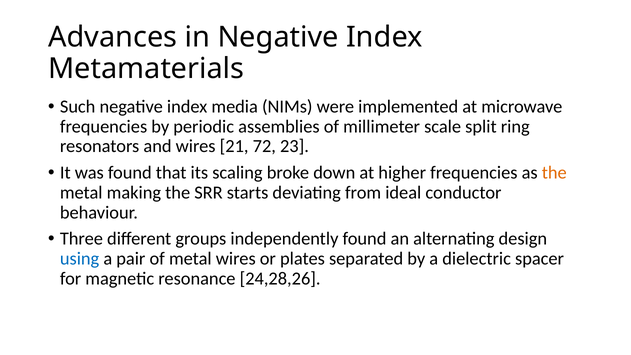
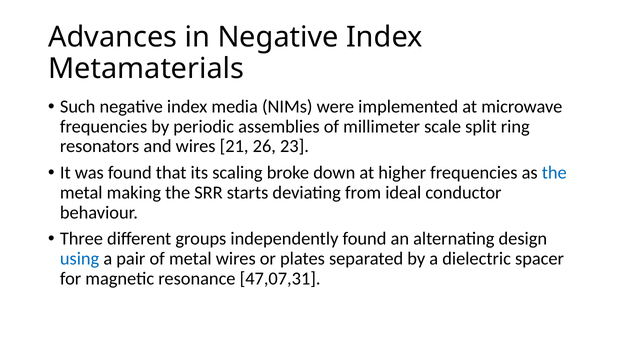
72: 72 -> 26
the at (554, 173) colour: orange -> blue
24,28,26: 24,28,26 -> 47,07,31
